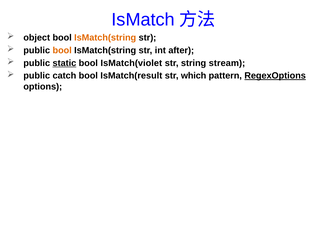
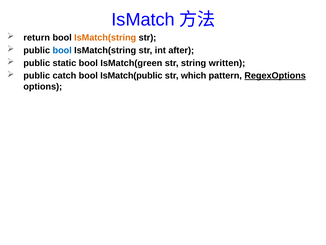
object: object -> return
bool at (62, 50) colour: orange -> blue
static underline: present -> none
IsMatch(violet: IsMatch(violet -> IsMatch(green
stream: stream -> written
IsMatch(result: IsMatch(result -> IsMatch(public
